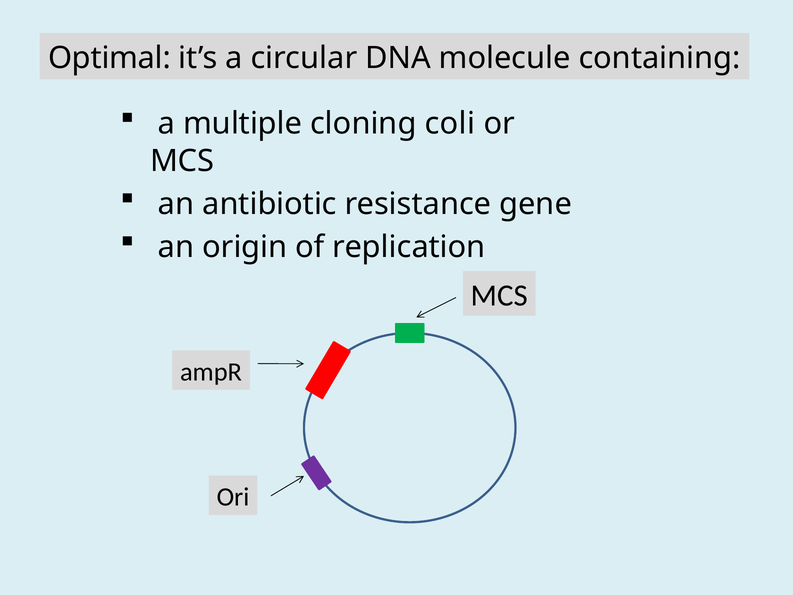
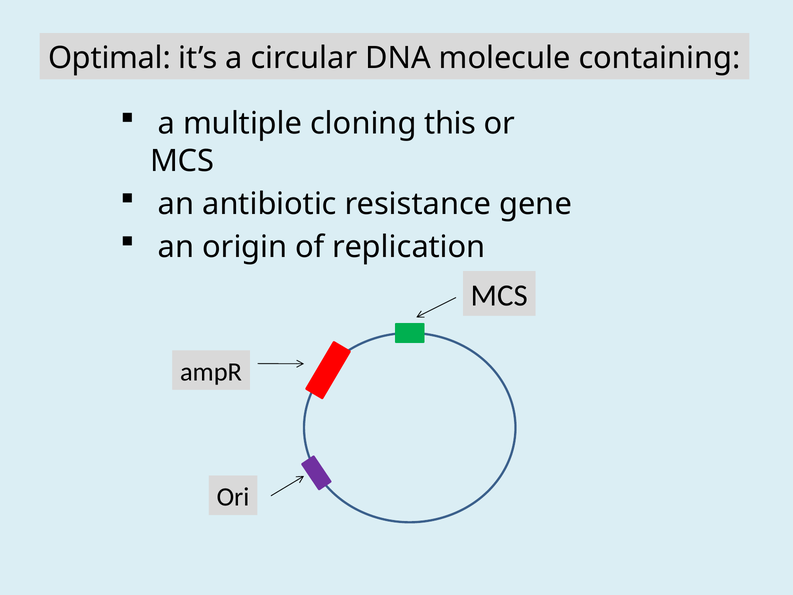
coli: coli -> this
